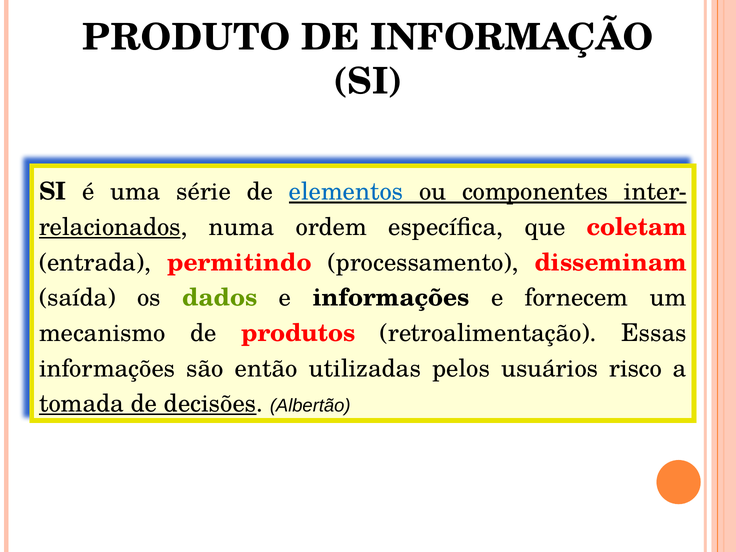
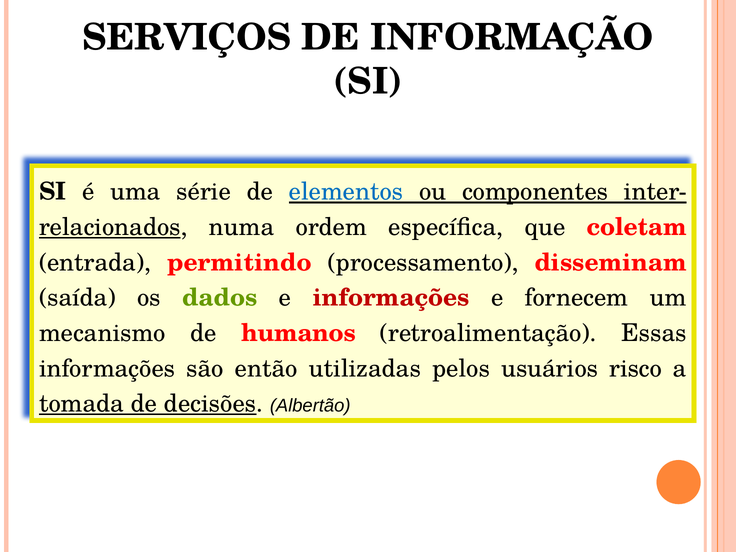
PRODUTO: PRODUTO -> SERVIÇOS
informações at (391, 298) colour: black -> red
produtos: produtos -> humanos
